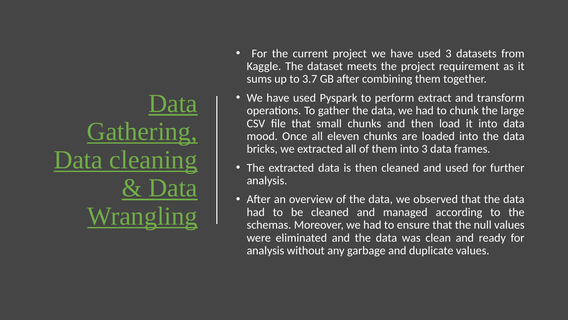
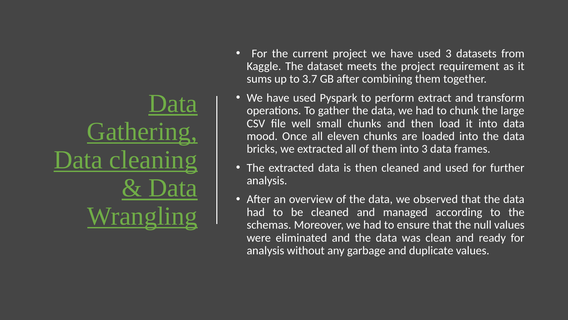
file that: that -> well
